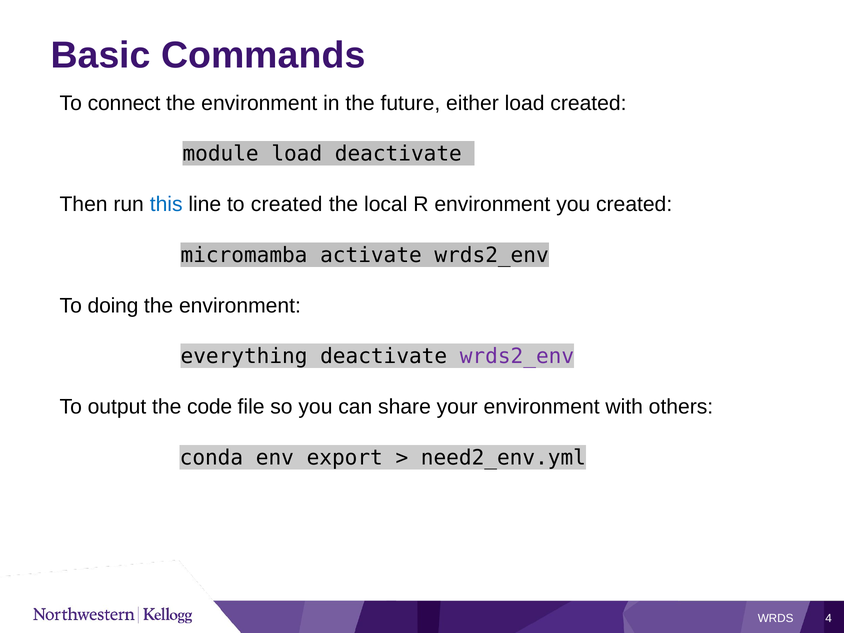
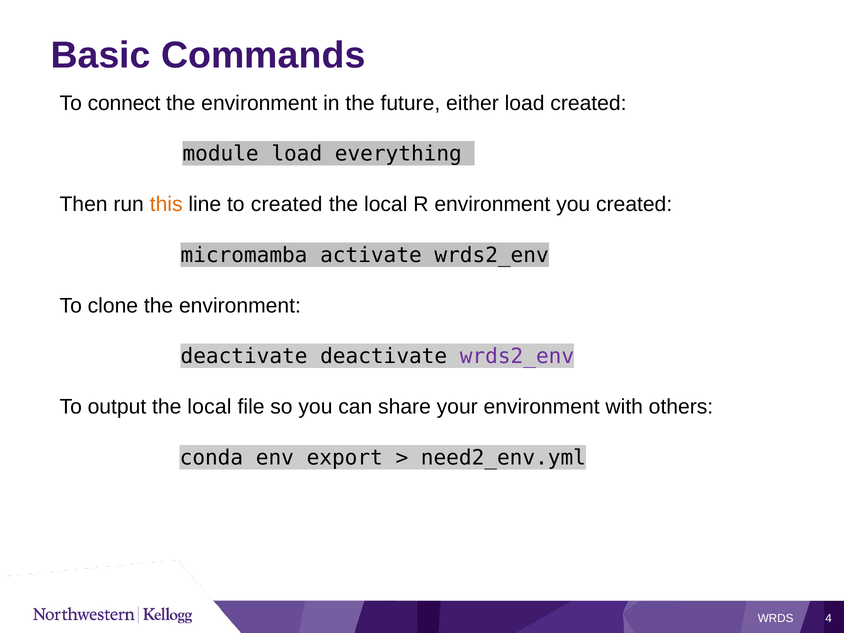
load deactivate: deactivate -> everything
this colour: blue -> orange
doing: doing -> clone
everything at (244, 356): everything -> deactivate
output the code: code -> local
